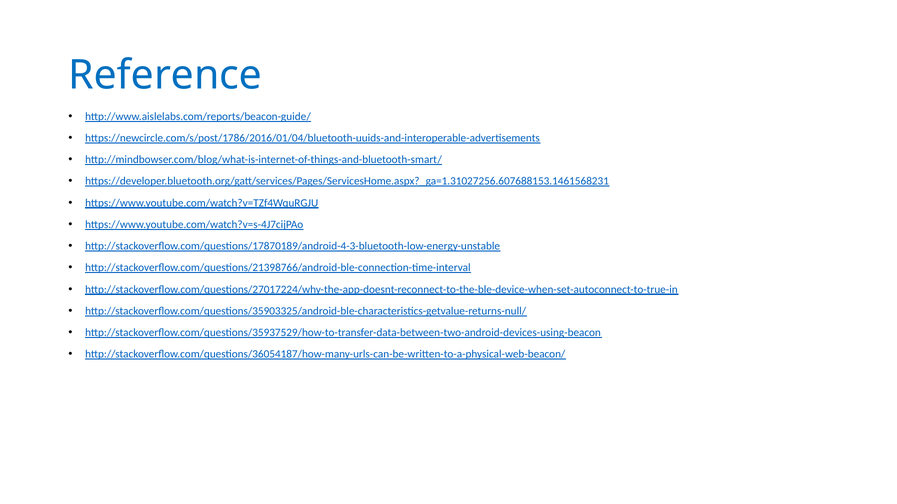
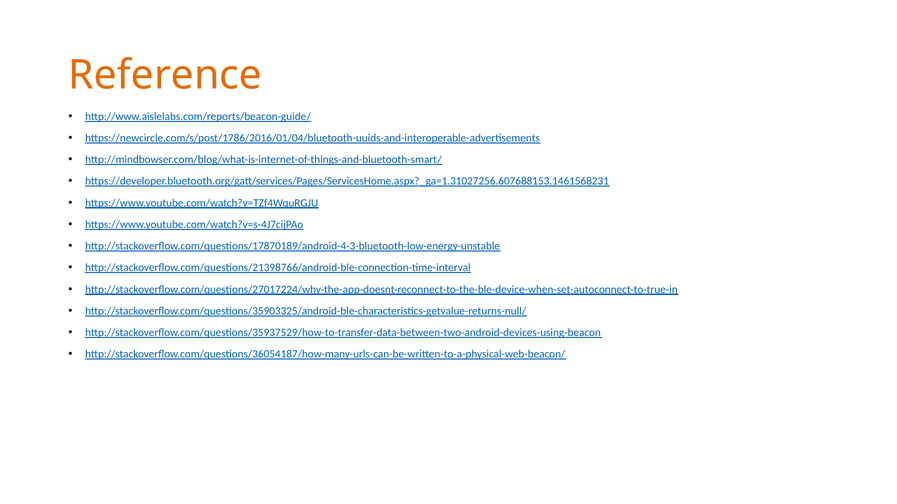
Reference colour: blue -> orange
